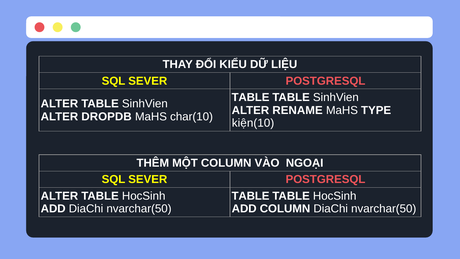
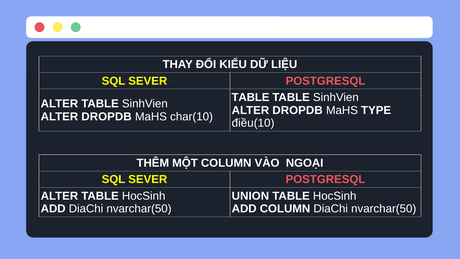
RENAME at (298, 110): RENAME -> DROPDB
kiện(10: kiện(10 -> điều(10
TABLE at (251, 196): TABLE -> UNION
